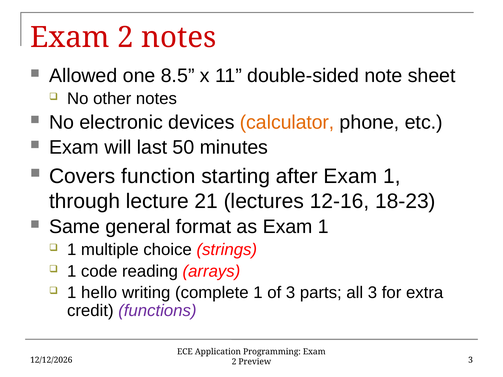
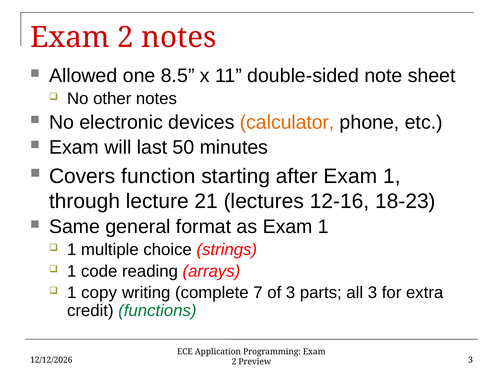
hello: hello -> copy
complete 1: 1 -> 7
functions colour: purple -> green
